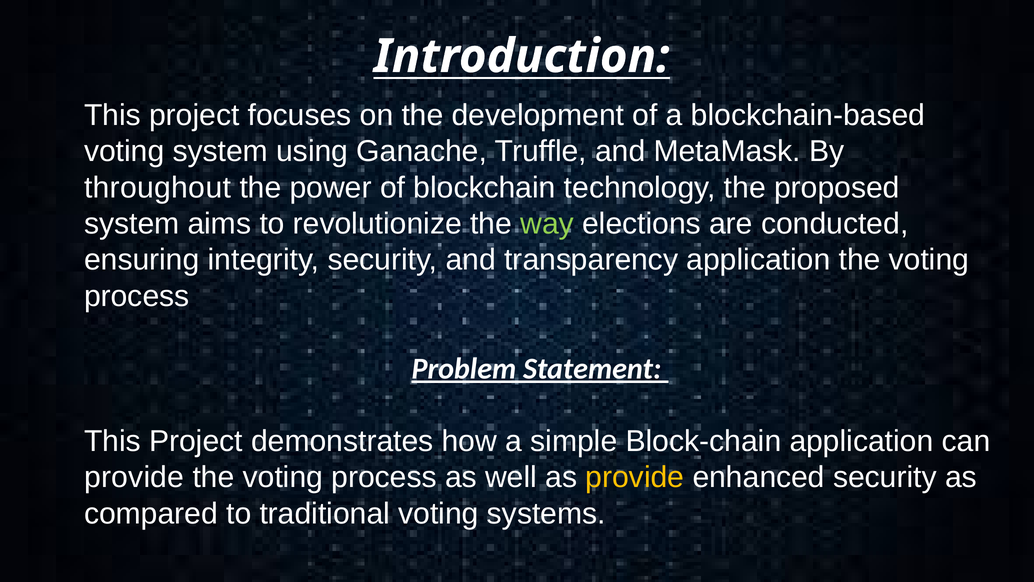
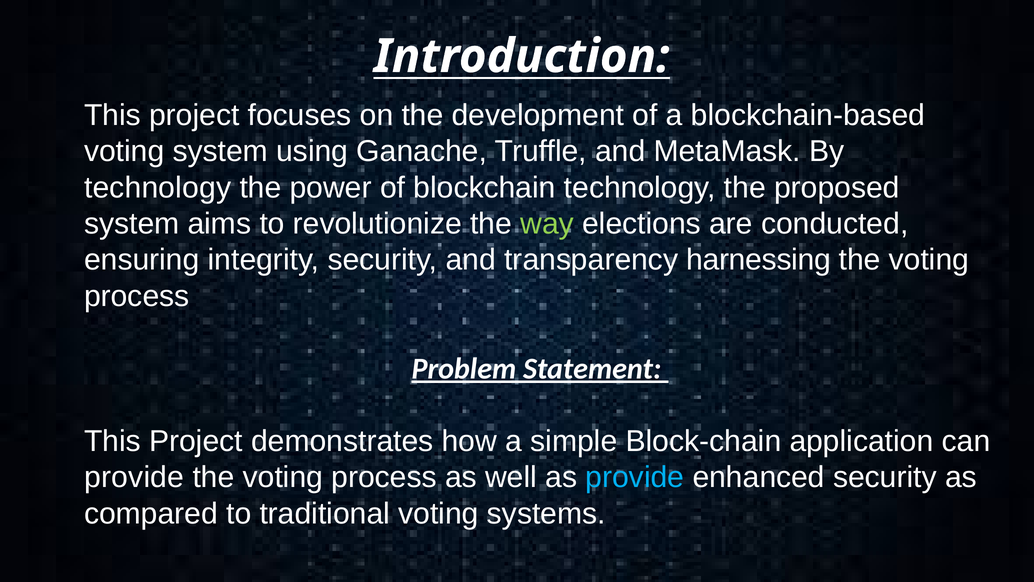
throughout at (158, 187): throughout -> technology
transparency application: application -> harnessing
provide at (635, 477) colour: yellow -> light blue
